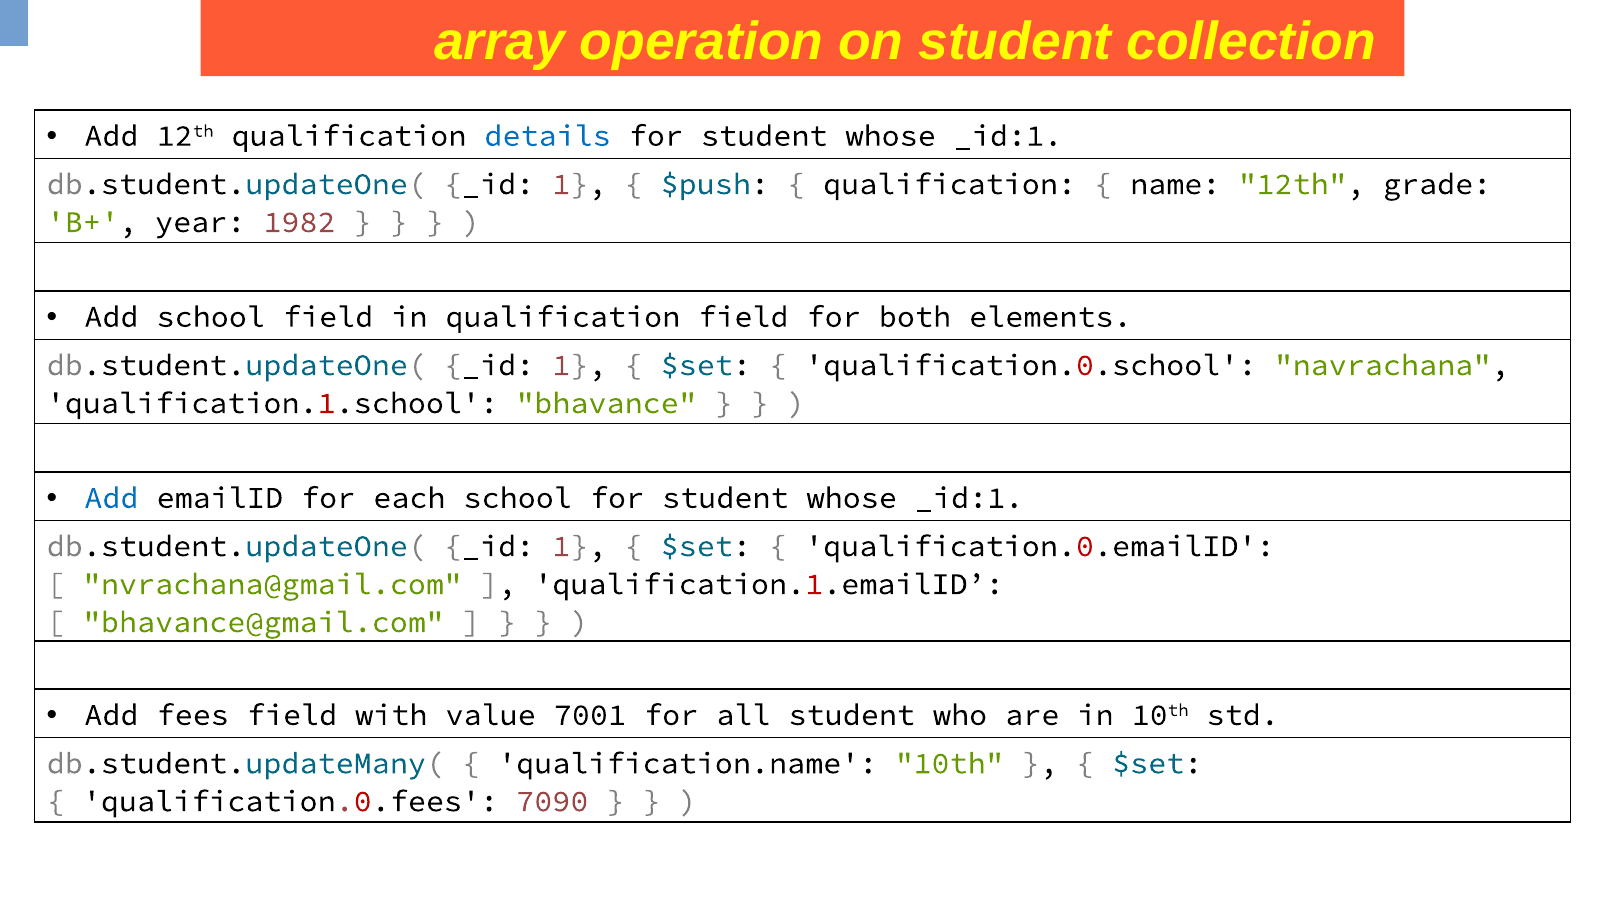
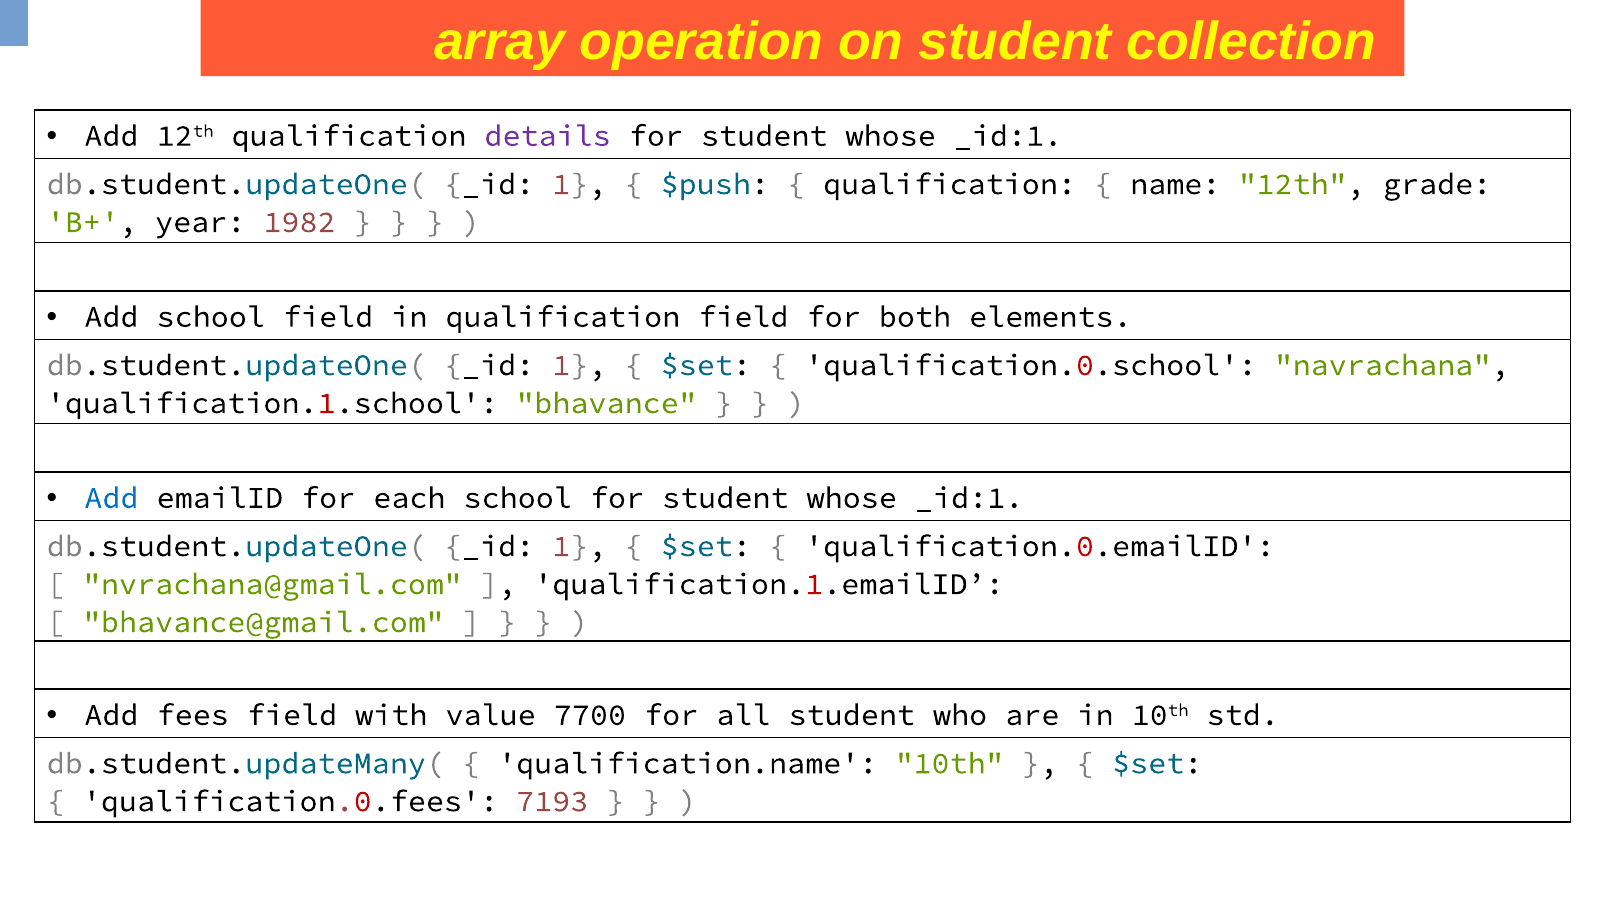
details colour: blue -> purple
7001: 7001 -> 7700
7090: 7090 -> 7193
